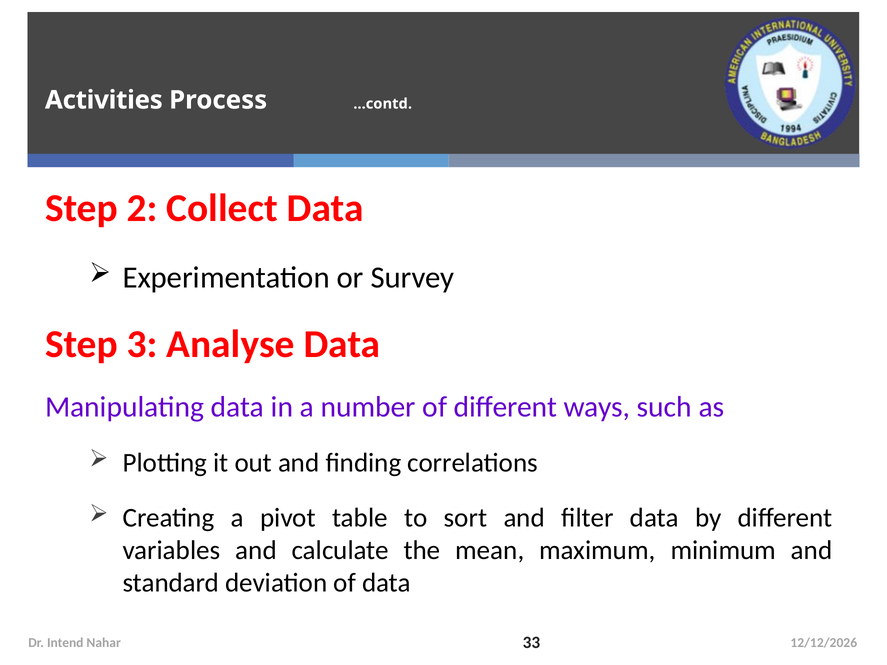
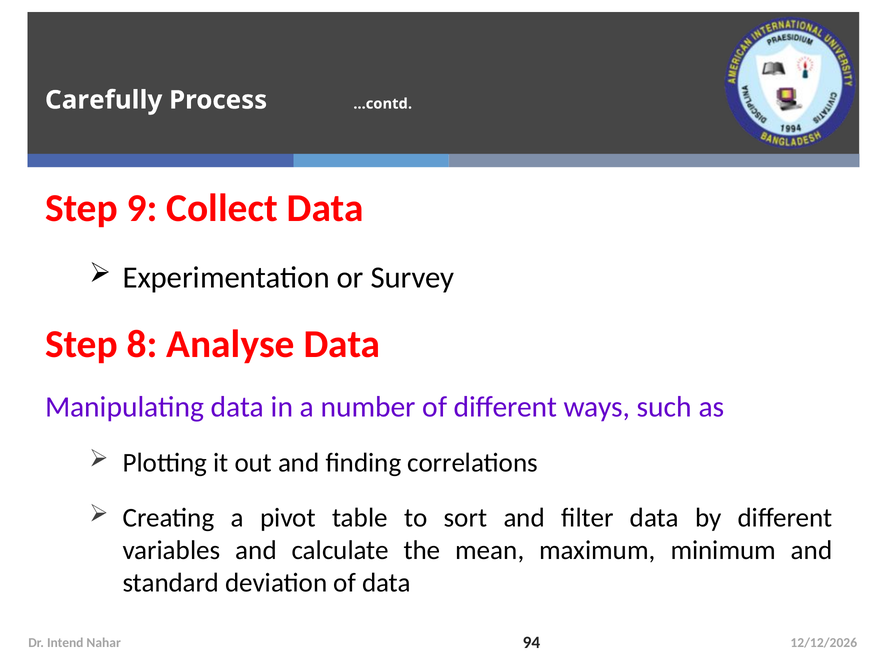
Activities: Activities -> Carefully
2: 2 -> 9
3: 3 -> 8
33: 33 -> 94
